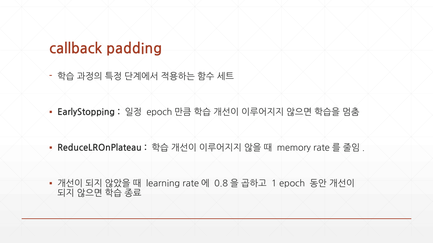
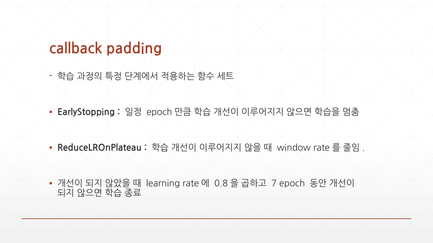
memory: memory -> window
1: 1 -> 7
